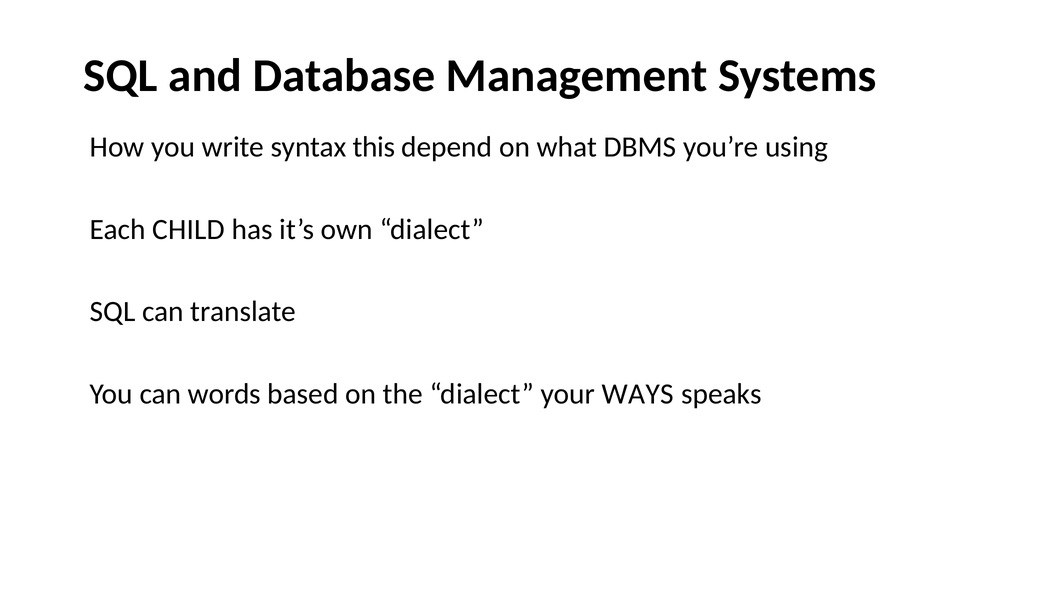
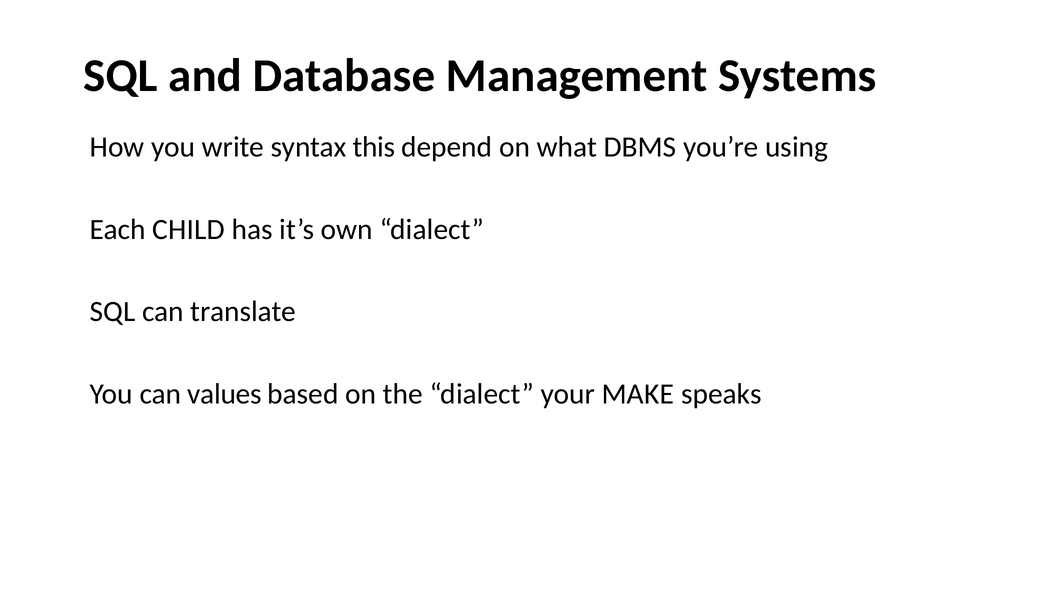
words: words -> values
WAYS: WAYS -> MAKE
